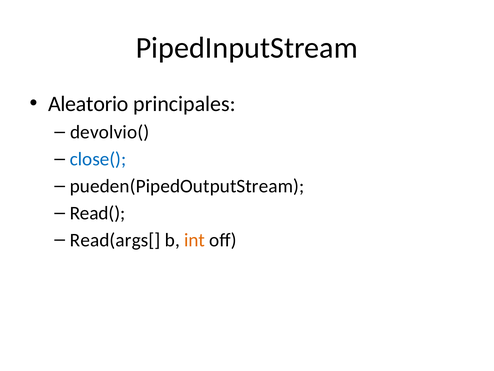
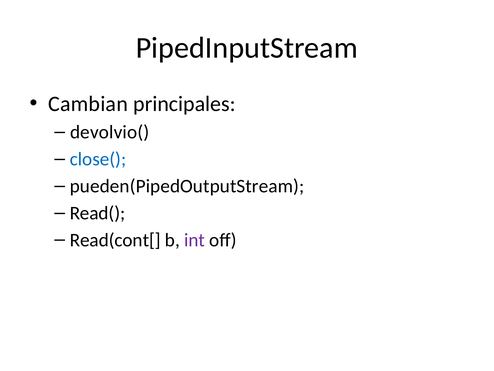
Aleatorio: Aleatorio -> Cambian
Read(args[: Read(args[ -> Read(cont[
int colour: orange -> purple
